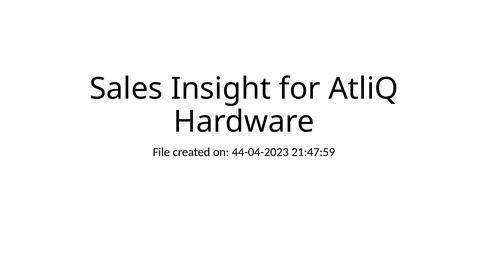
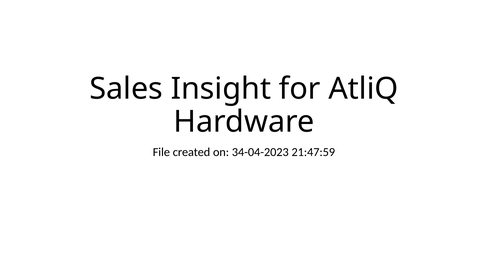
44-04-2023: 44-04-2023 -> 34-04-2023
